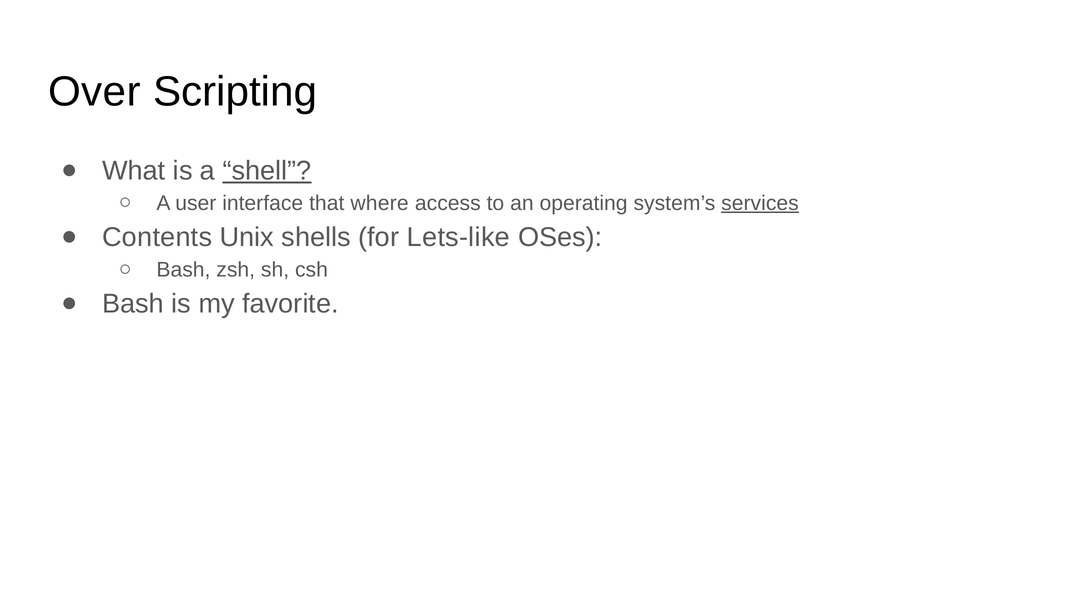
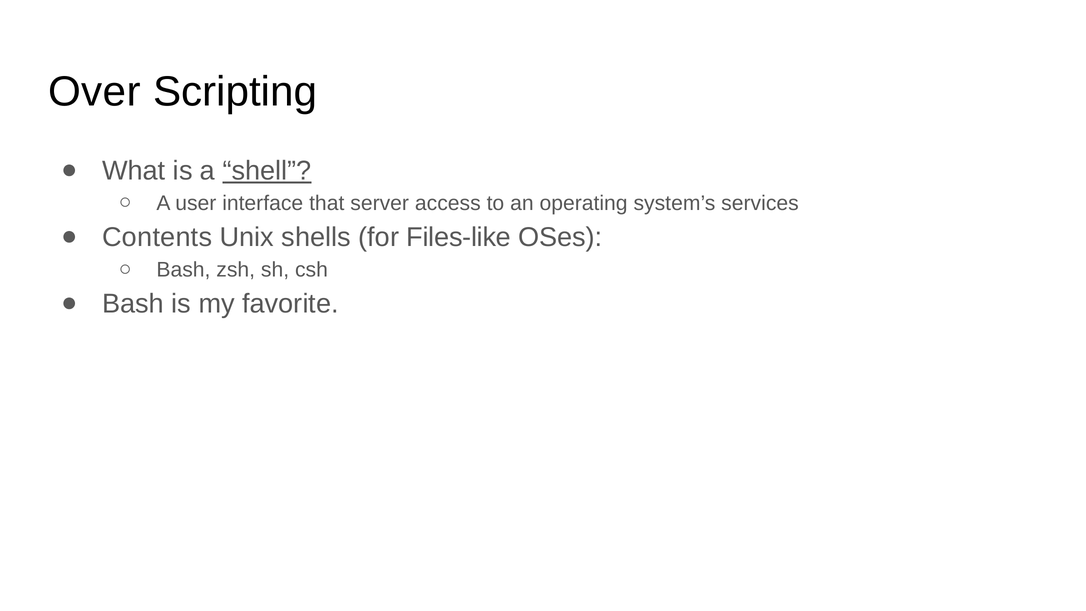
where: where -> server
services underline: present -> none
Lets-like: Lets-like -> Files-like
